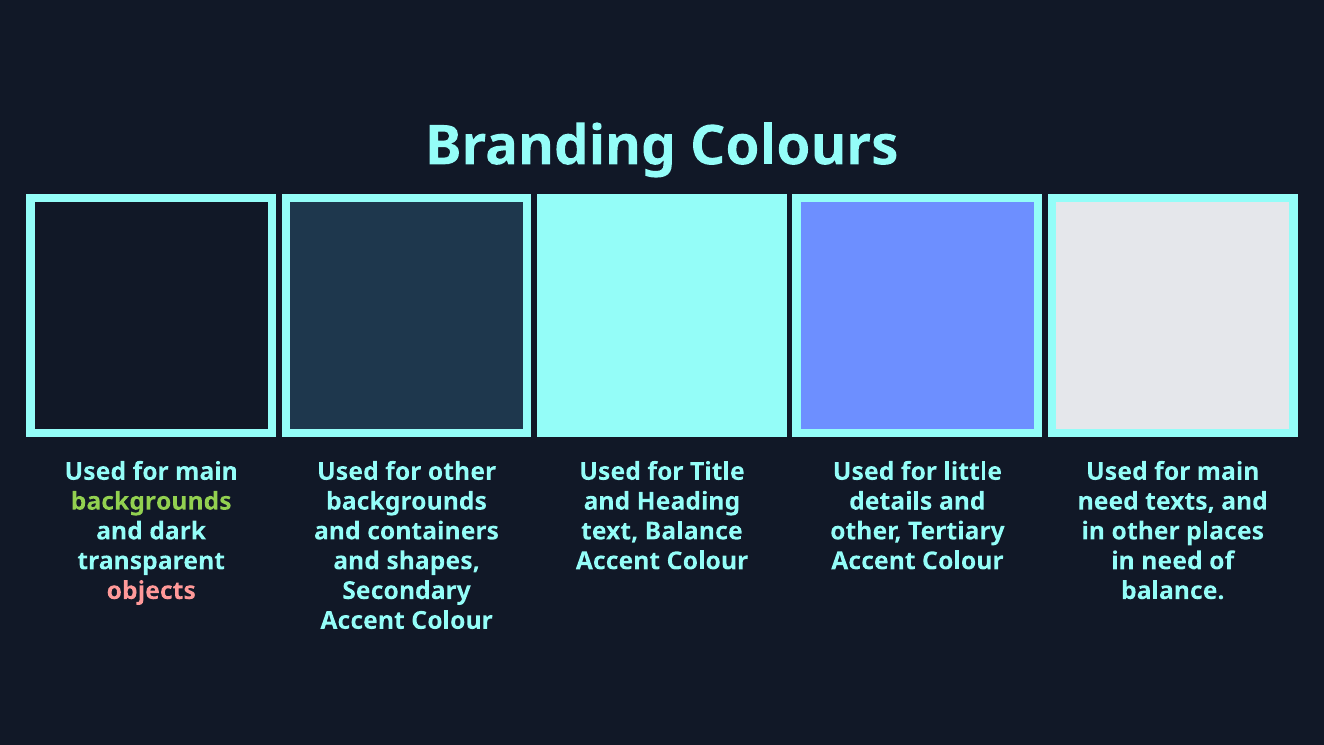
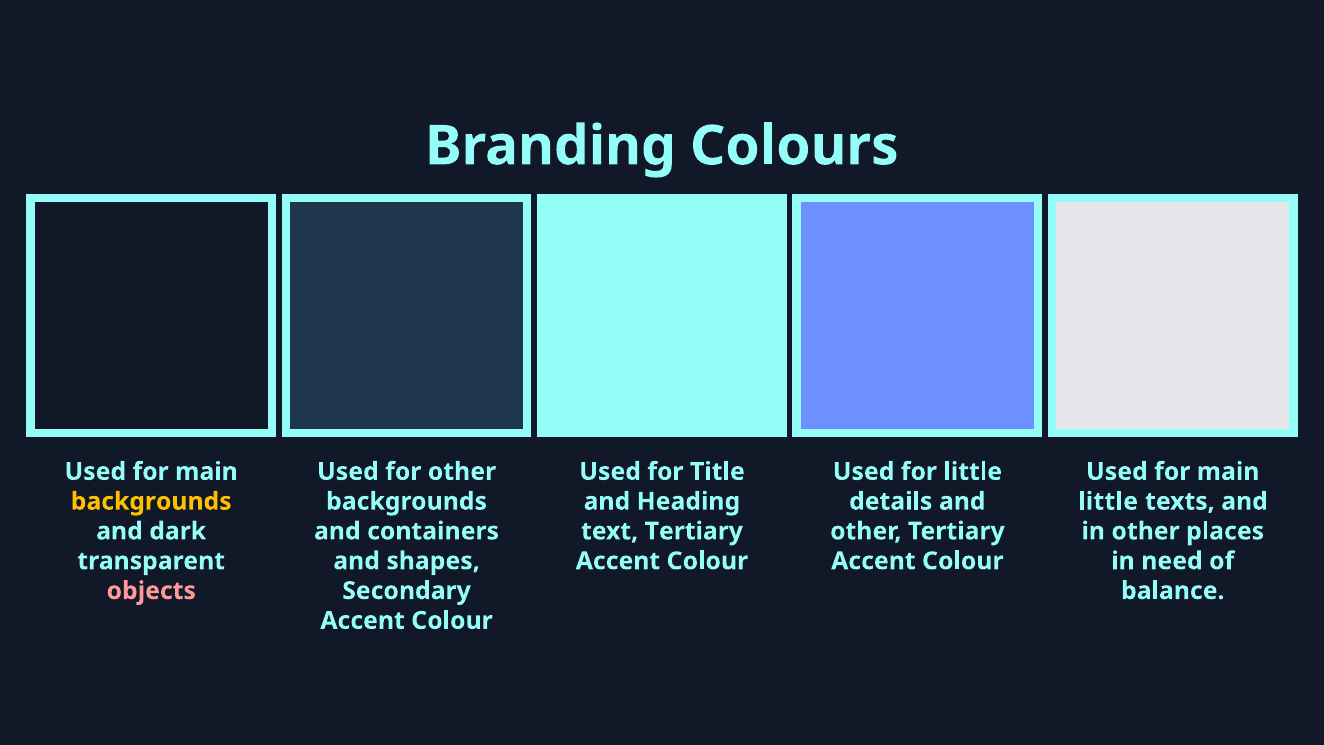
backgrounds at (151, 501) colour: light green -> yellow
need at (1108, 501): need -> little
text Balance: Balance -> Tertiary
